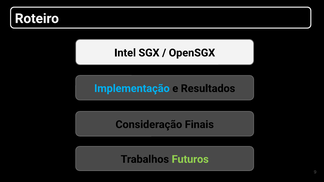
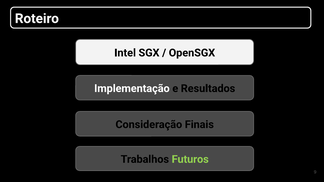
Implementação colour: light blue -> white
